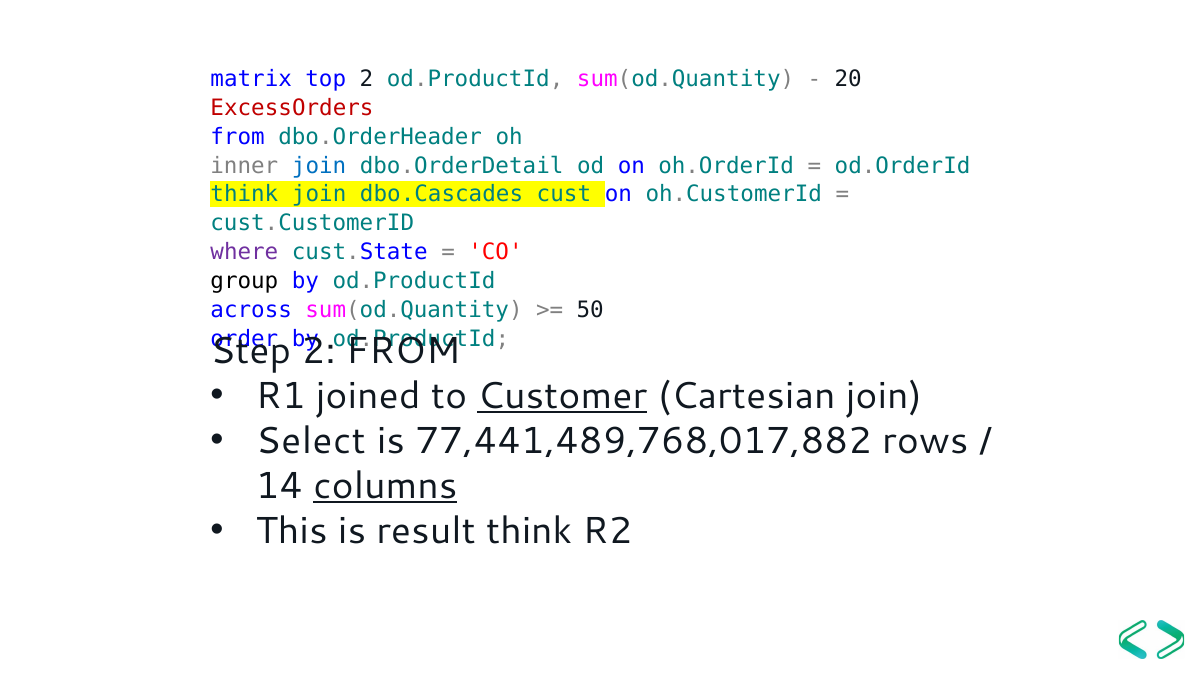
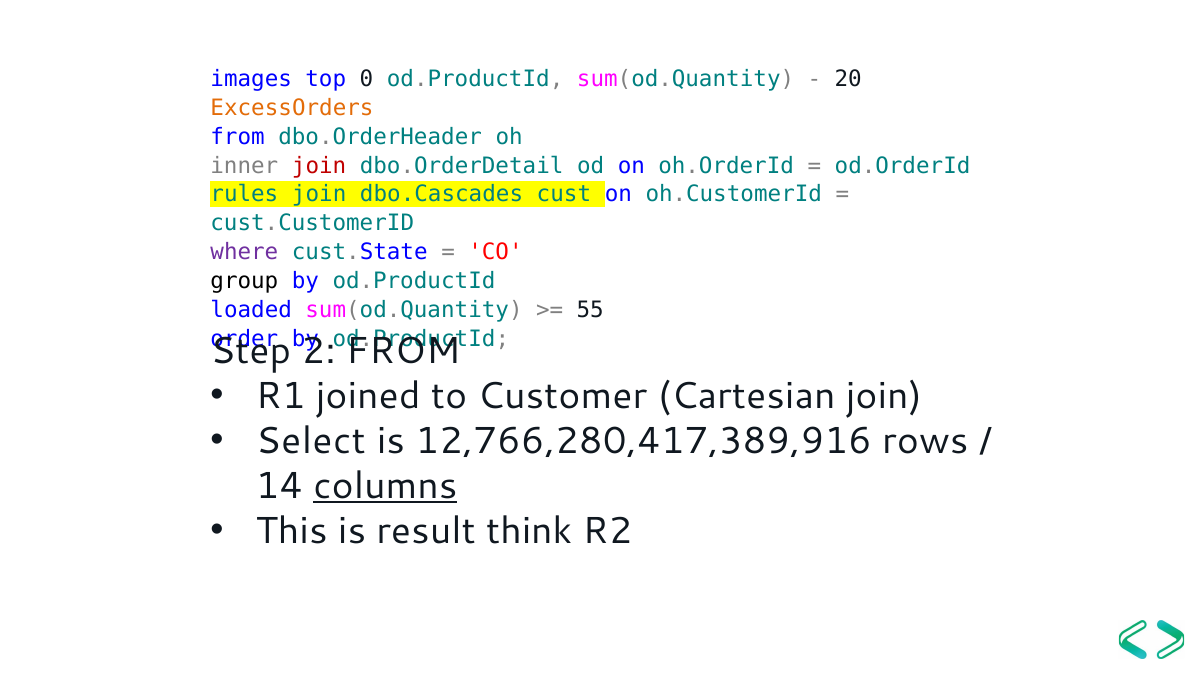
matrix: matrix -> images
top 2: 2 -> 0
ExcessOrders colour: red -> orange
join at (319, 165) colour: blue -> red
think at (244, 194): think -> rules
across: across -> loaded
50: 50 -> 55
Customer underline: present -> none
77,441,489,768,017,882: 77,441,489,768,017,882 -> 12,766,280,417,389,916
